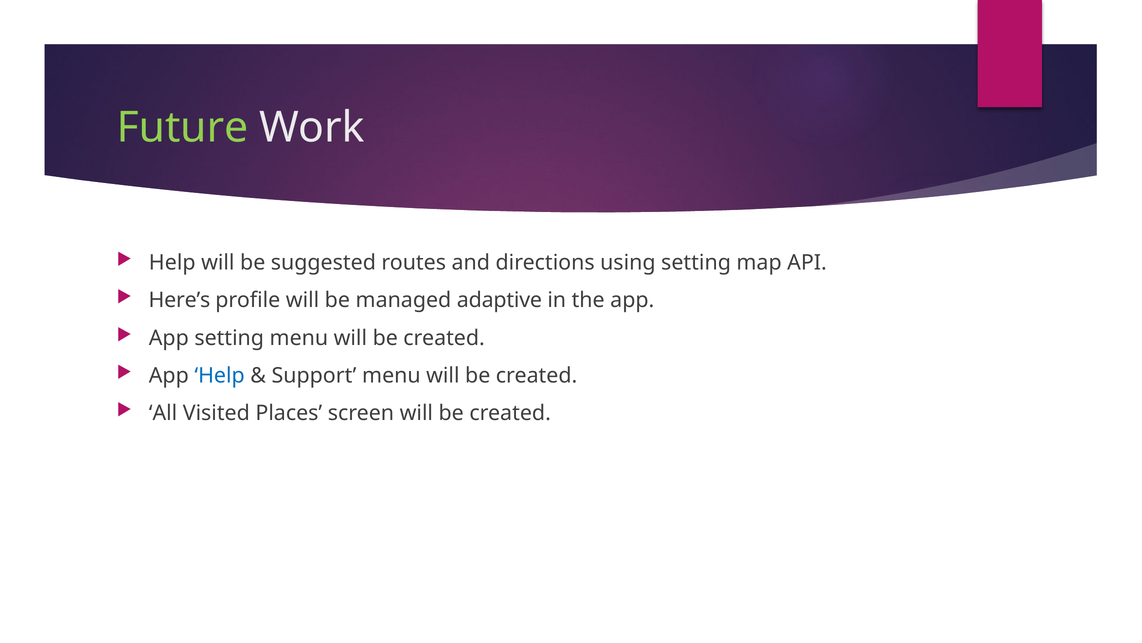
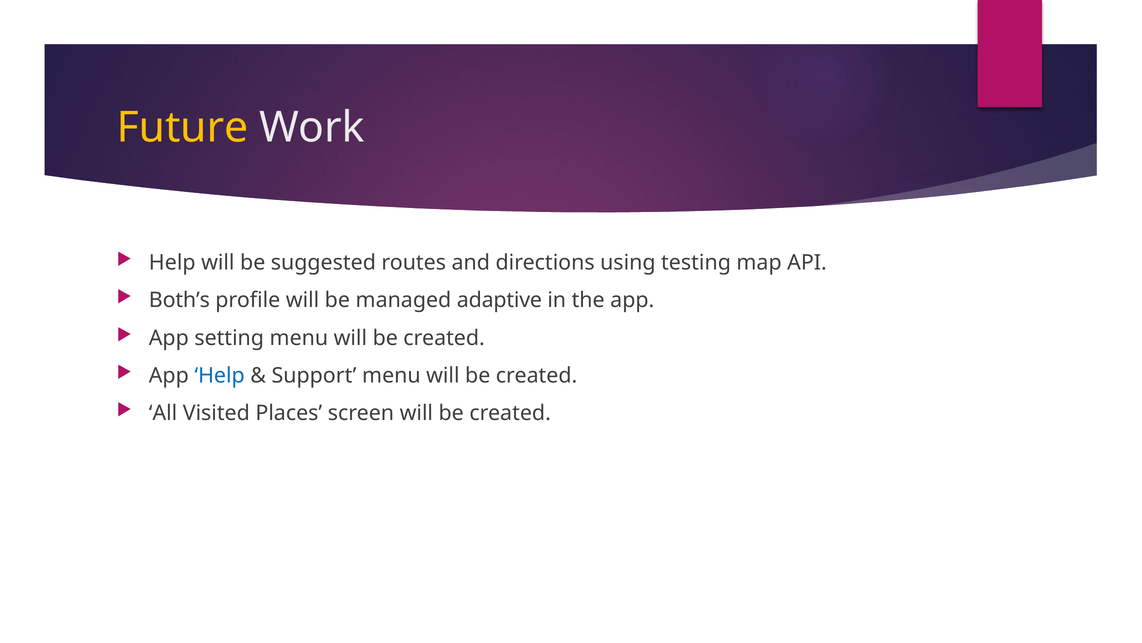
Future colour: light green -> yellow
using setting: setting -> testing
Here’s: Here’s -> Both’s
